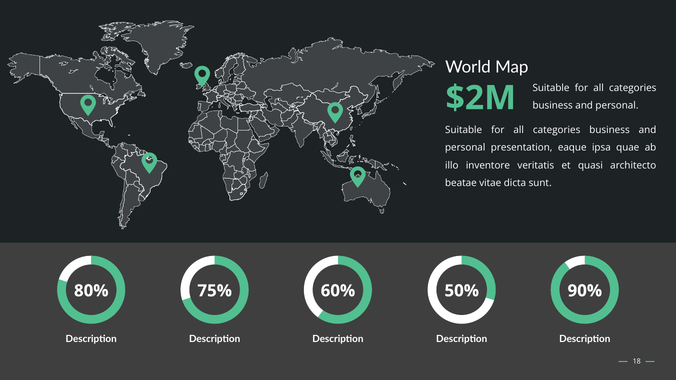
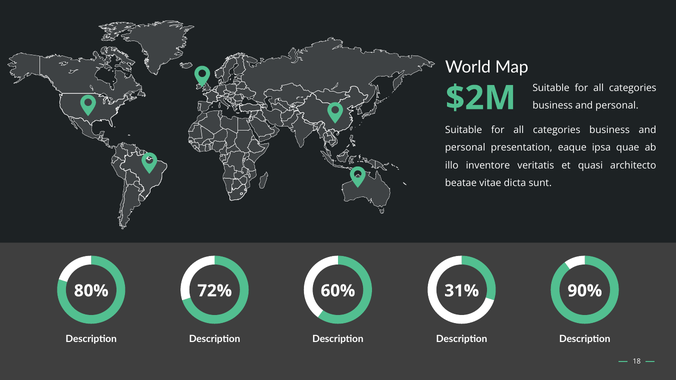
75%: 75% -> 72%
50%: 50% -> 31%
